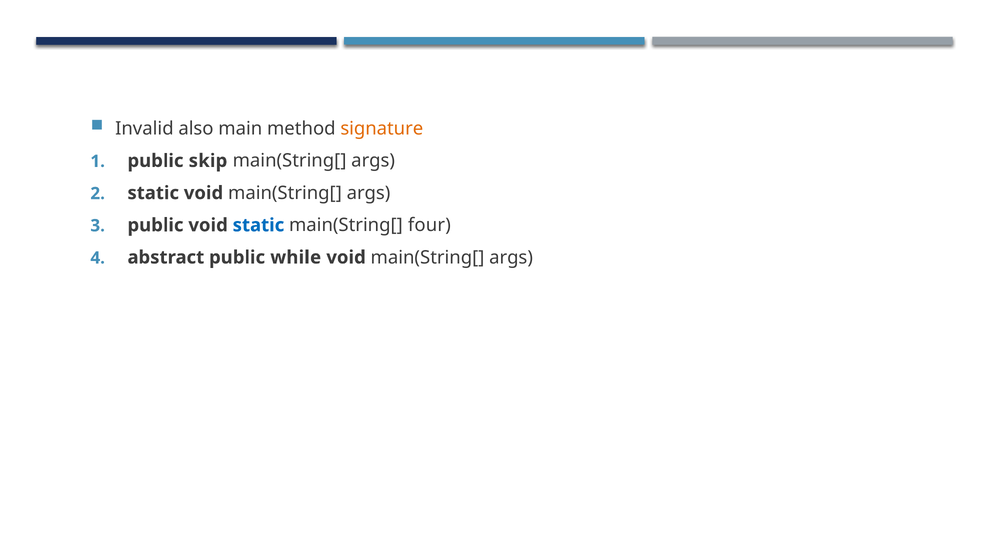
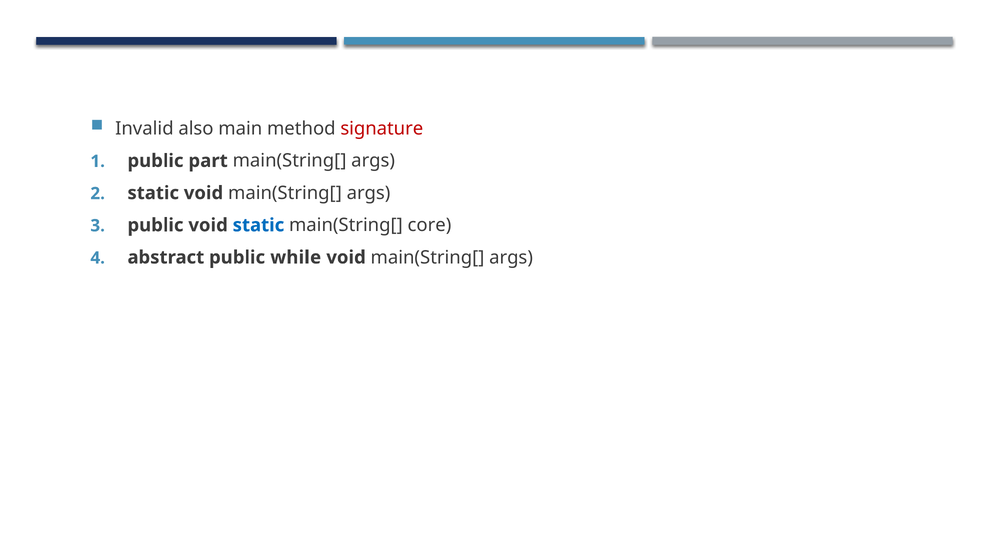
signature colour: orange -> red
skip: skip -> part
four: four -> core
